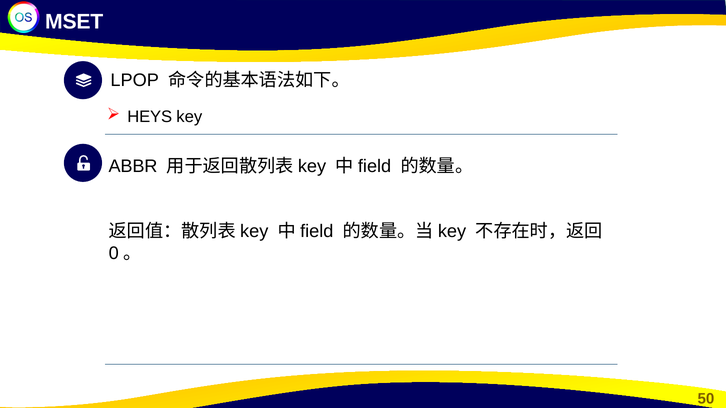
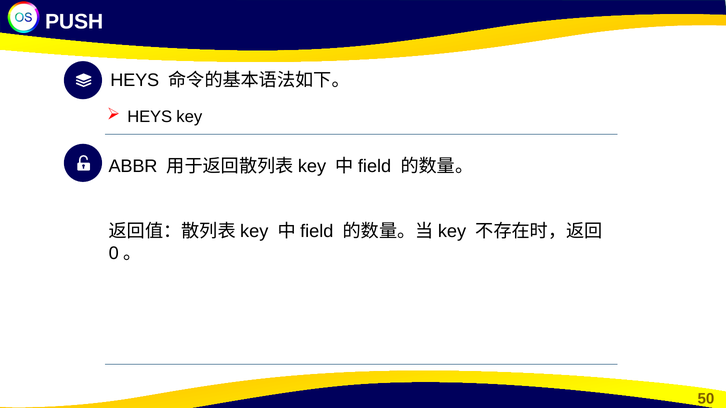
MSET: MSET -> PUSH
LPOP at (135, 81): LPOP -> HEYS
